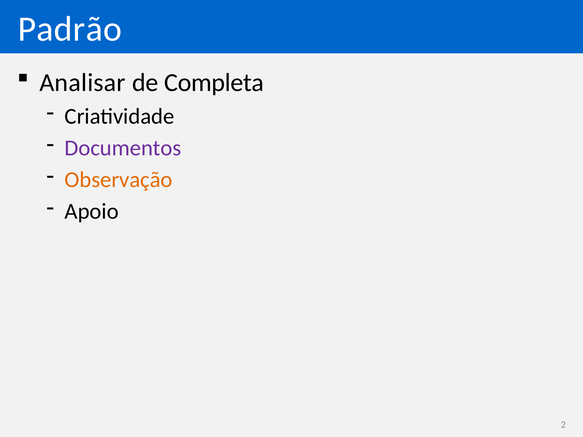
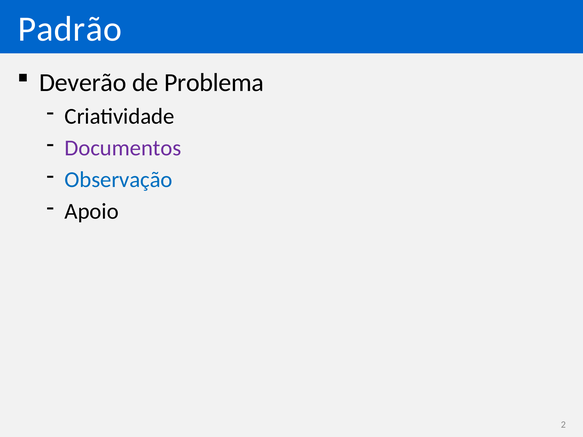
Analisar: Analisar -> Deverão
Completa: Completa -> Problema
Observação colour: orange -> blue
